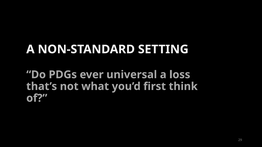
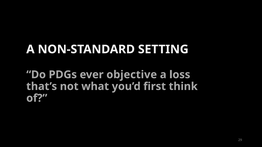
universal: universal -> objective
